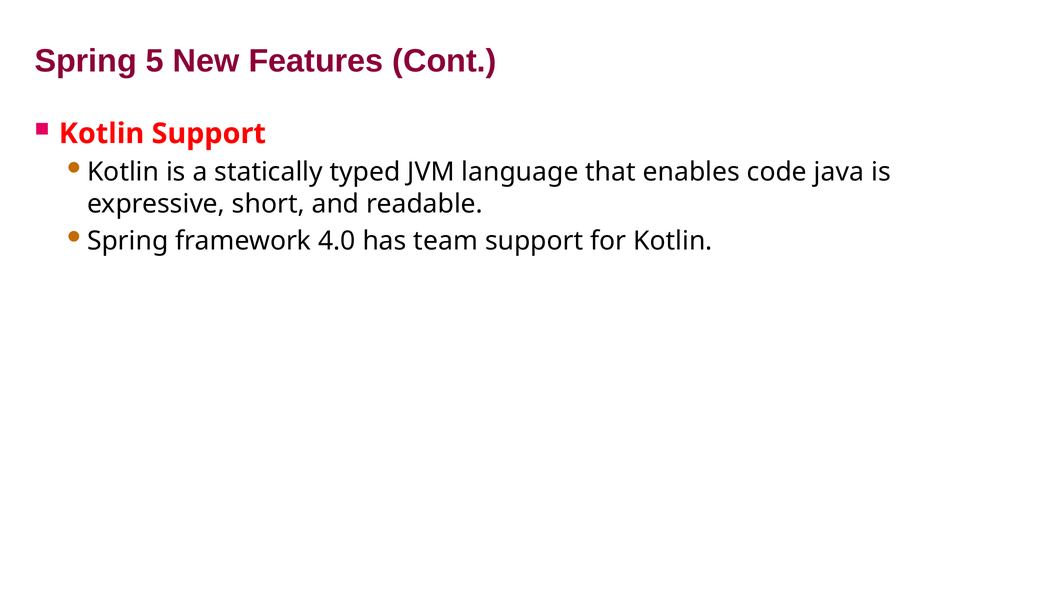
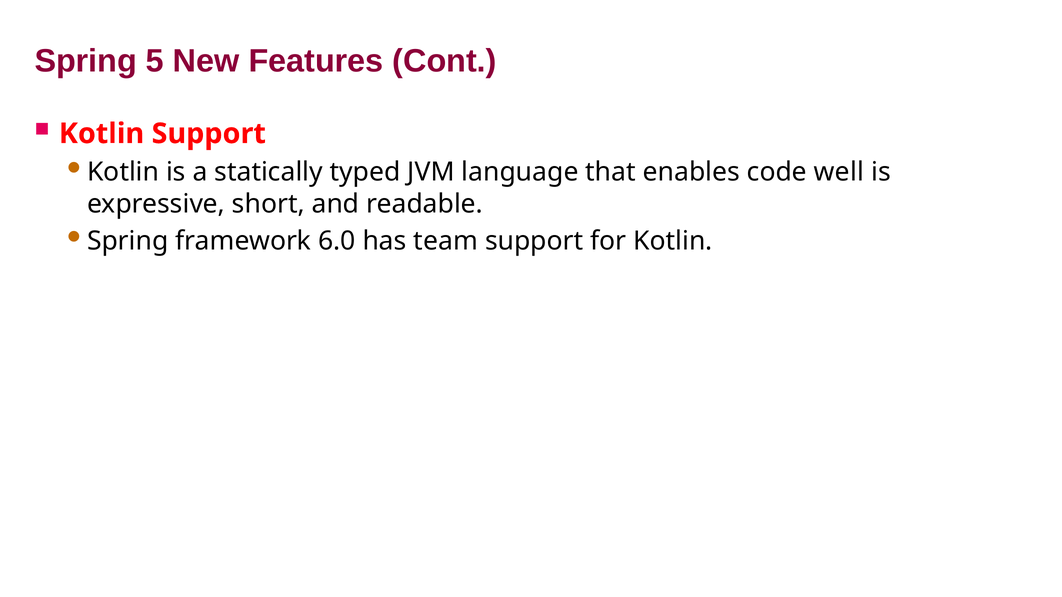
java: java -> well
4.0: 4.0 -> 6.0
